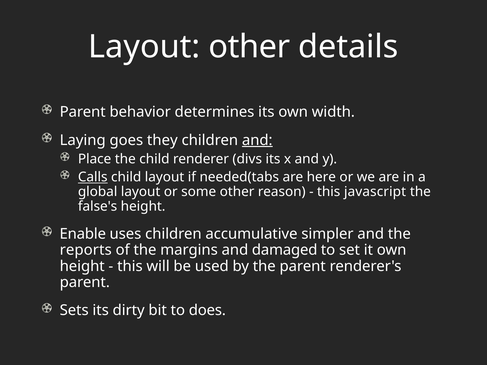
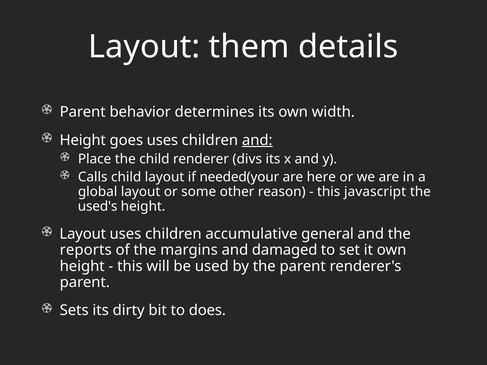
Layout other: other -> them
Laying at (83, 140): Laying -> Height
goes they: they -> uses
Calls underline: present -> none
needed(tabs: needed(tabs -> needed(your
false's: false's -> used's
Enable at (83, 234): Enable -> Layout
simpler: simpler -> general
